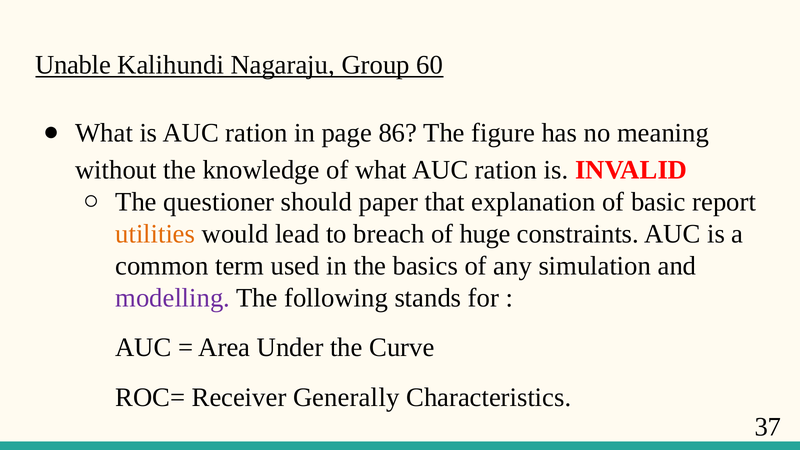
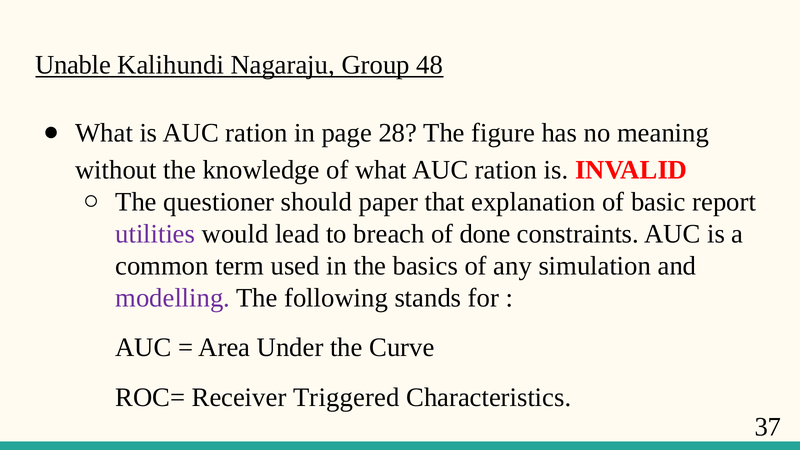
60: 60 -> 48
86: 86 -> 28
utilities colour: orange -> purple
huge: huge -> done
Generally: Generally -> Triggered
